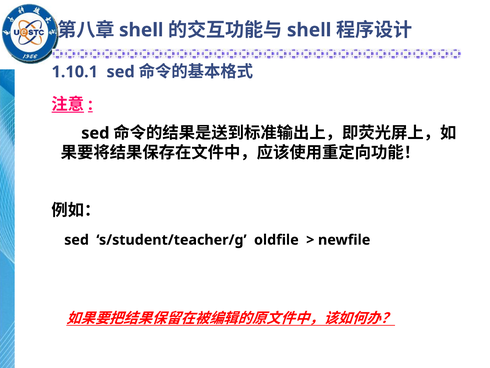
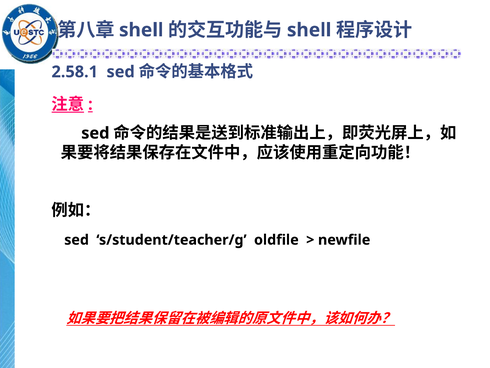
1.10.1: 1.10.1 -> 2.58.1
